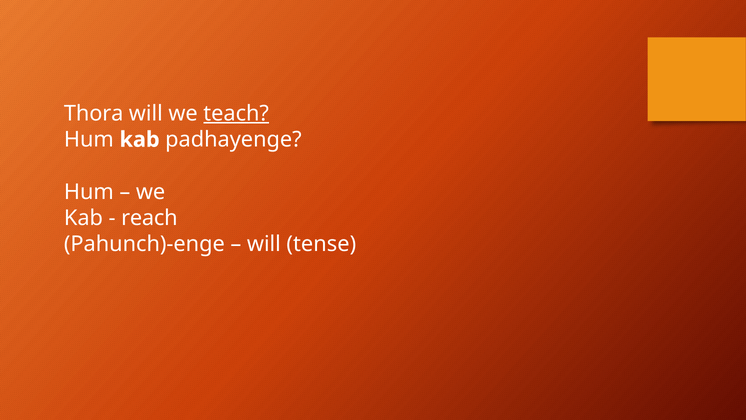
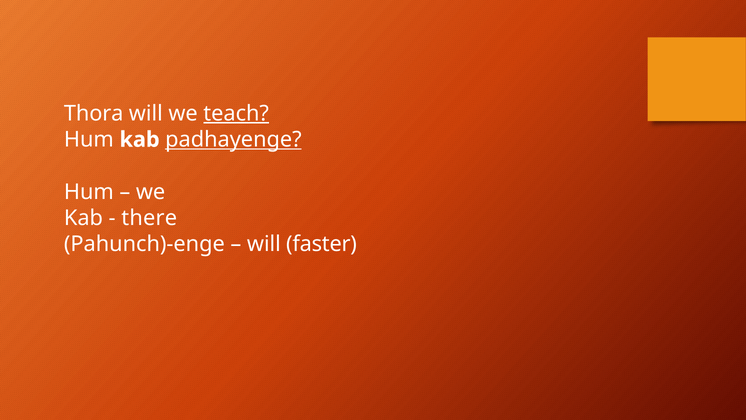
padhayenge underline: none -> present
reach: reach -> there
tense: tense -> faster
